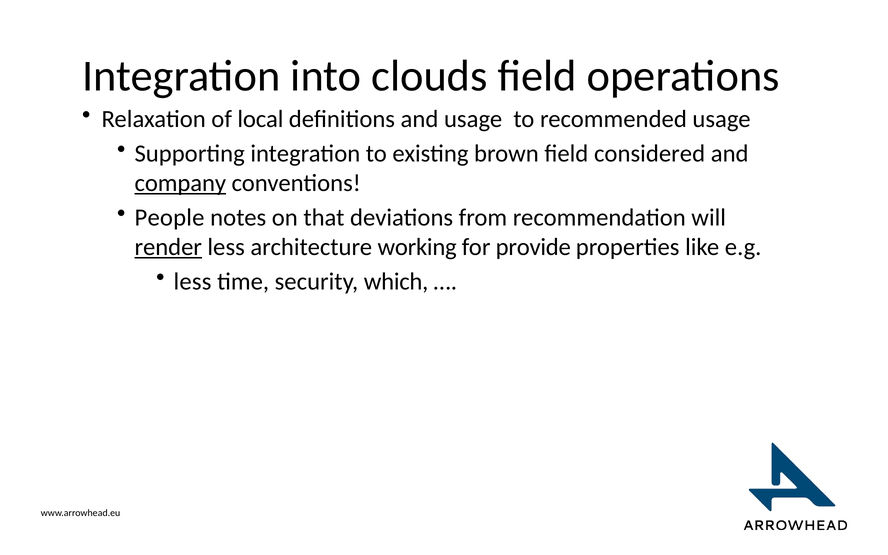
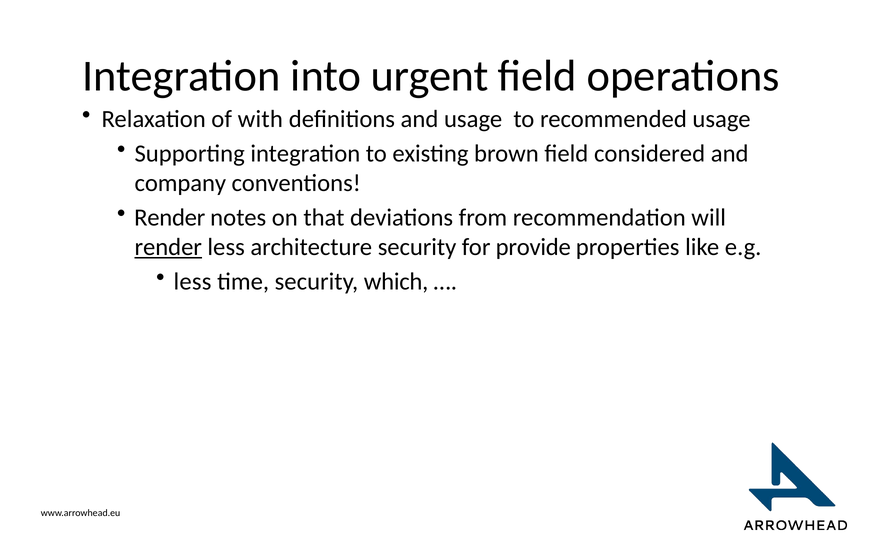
clouds: clouds -> urgent
local: local -> with
company underline: present -> none
People at (170, 218): People -> Render
architecture working: working -> security
